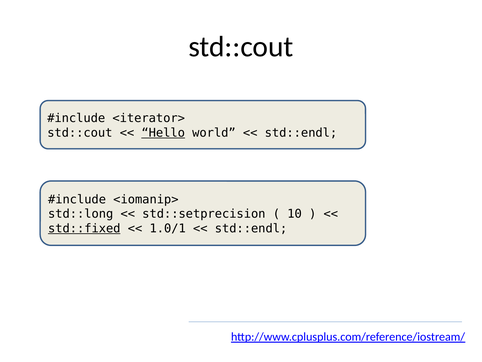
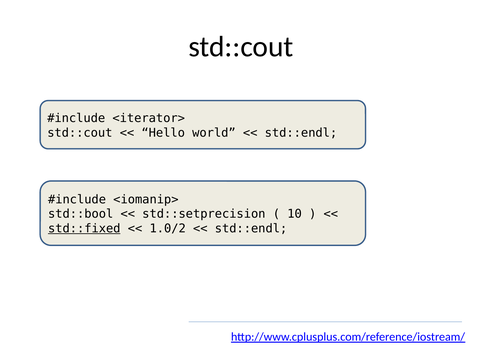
Hello underline: present -> none
std::long: std::long -> std::bool
1.0/1: 1.0/1 -> 1.0/2
